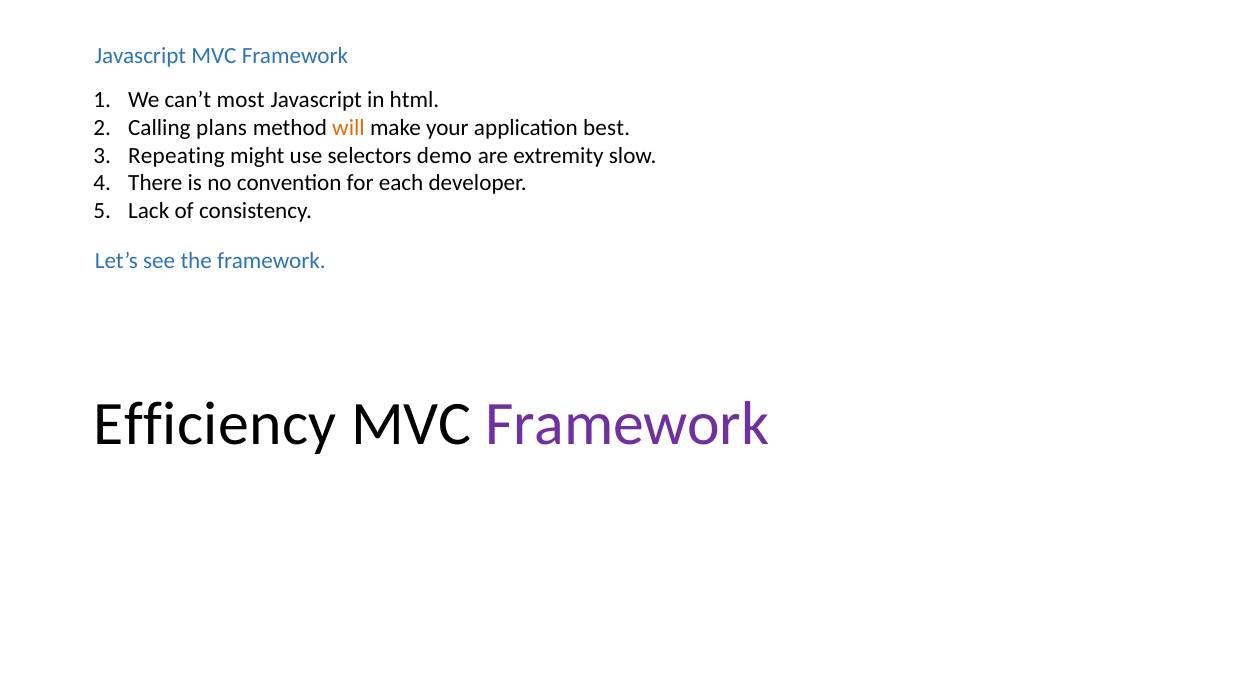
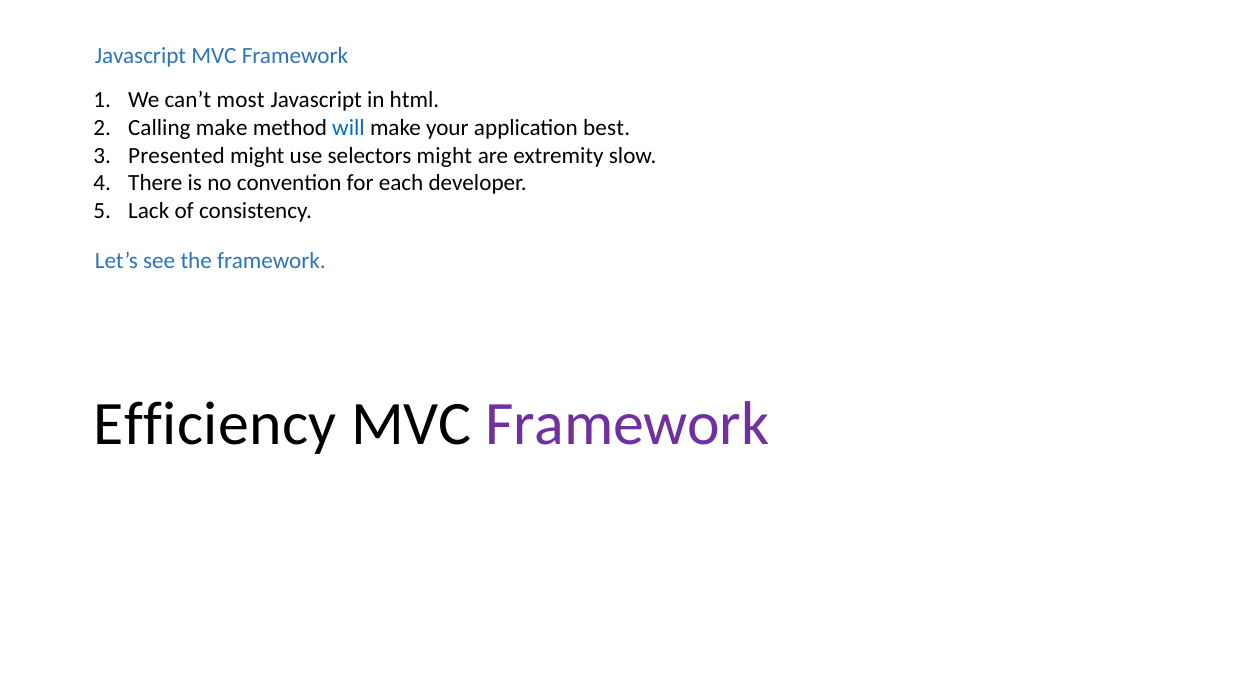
Calling plans: plans -> make
will colour: orange -> blue
Repeating: Repeating -> Presented
selectors demo: demo -> might
